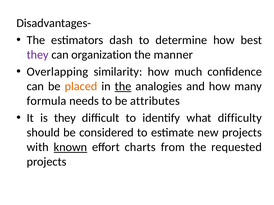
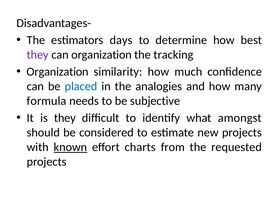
dash: dash -> days
manner: manner -> tracking
Overlapping at (57, 72): Overlapping -> Organization
placed colour: orange -> blue
the at (123, 87) underline: present -> none
attributes: attributes -> subjective
difficulty: difficulty -> amongst
